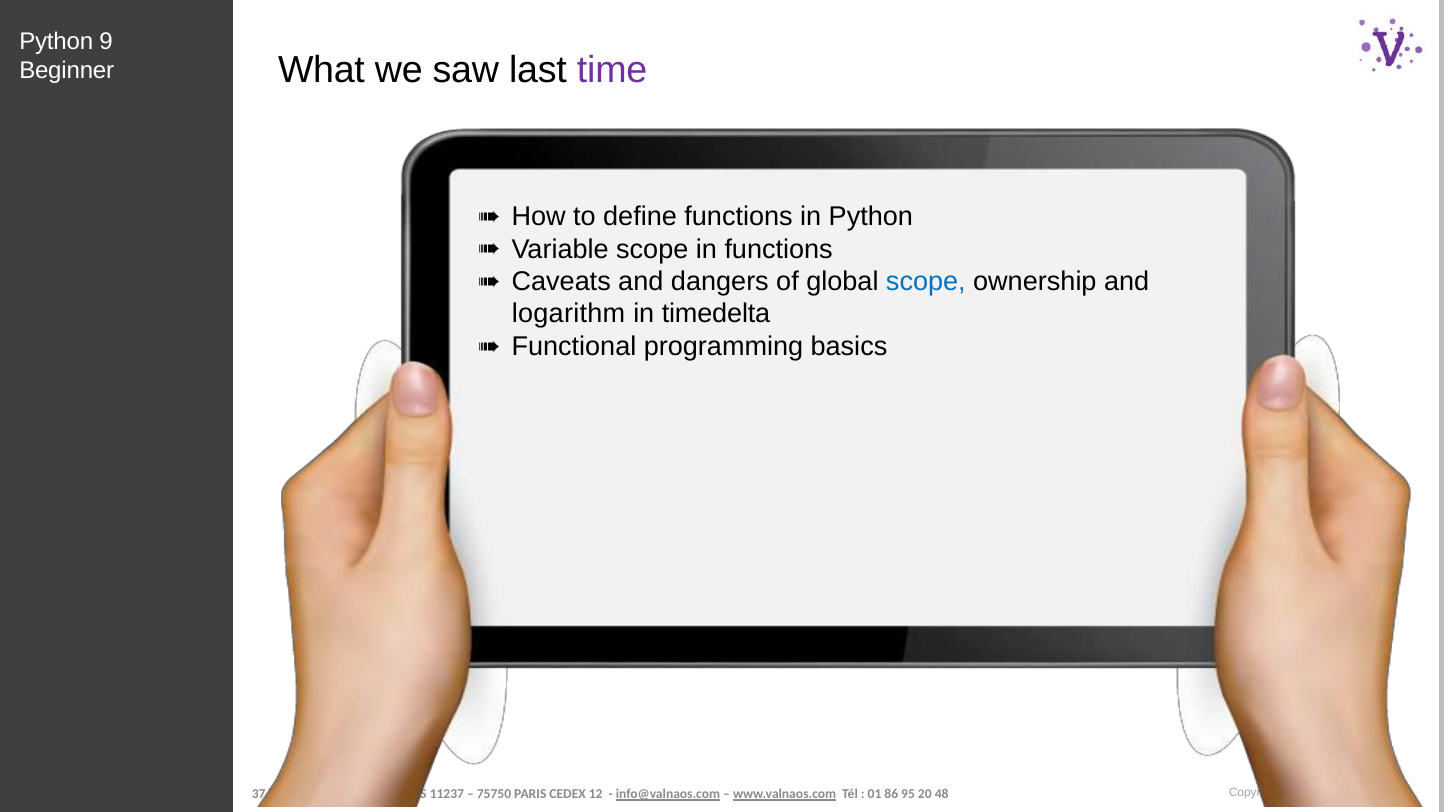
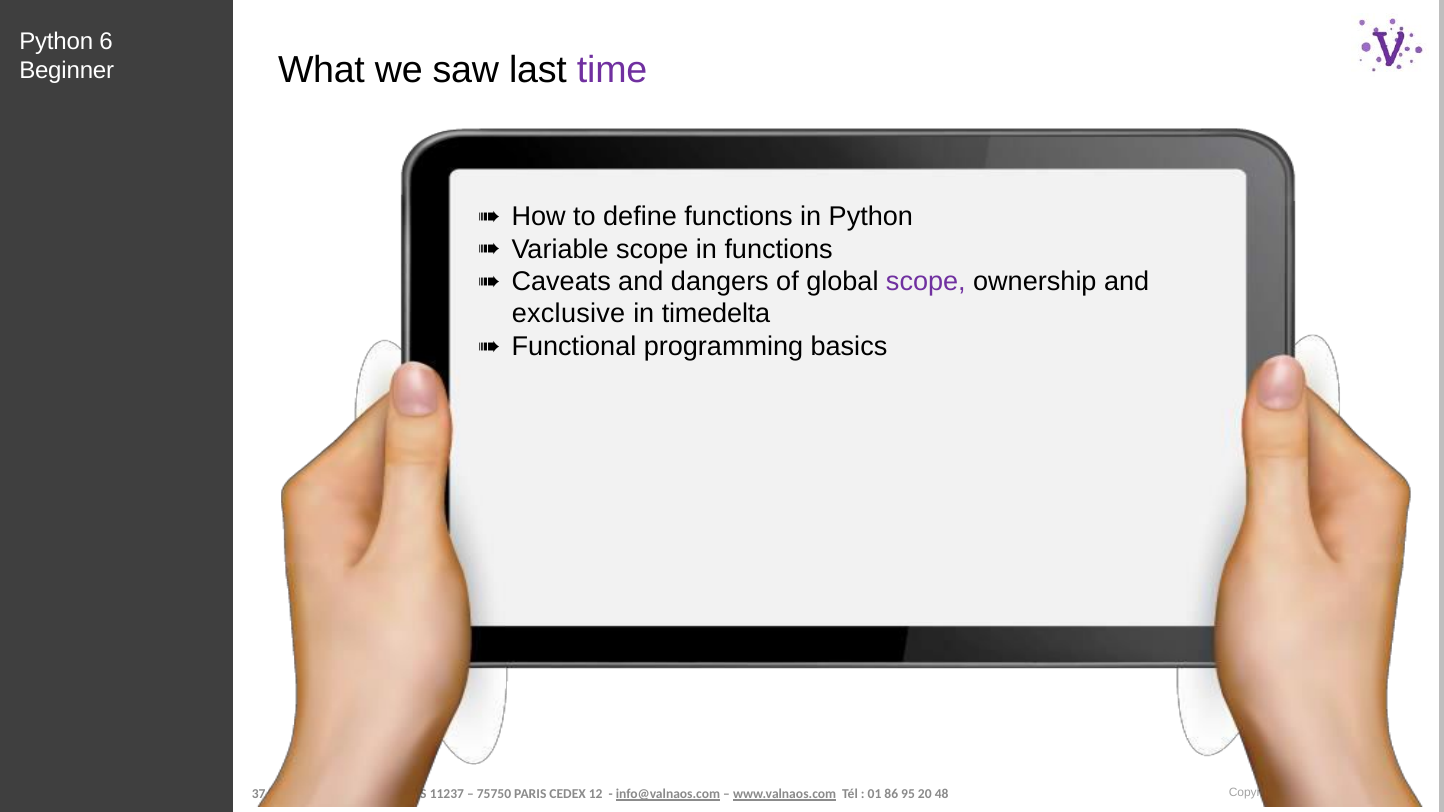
9: 9 -> 6
scope at (926, 282) colour: blue -> purple
logarithm: logarithm -> exclusive
